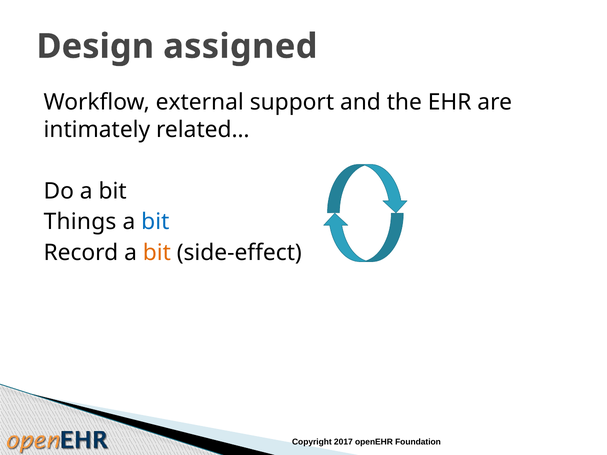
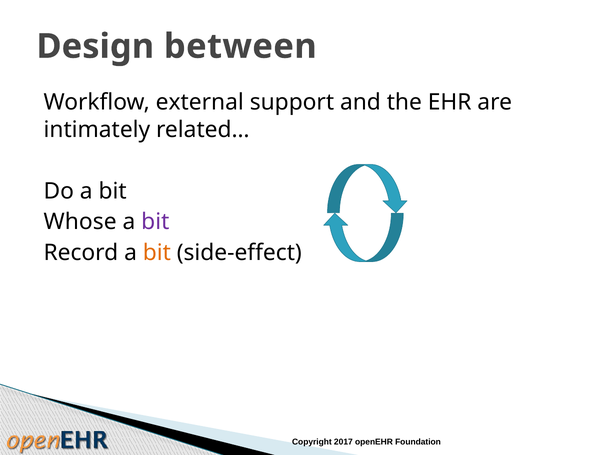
assigned: assigned -> between
Things: Things -> Whose
bit at (155, 222) colour: blue -> purple
